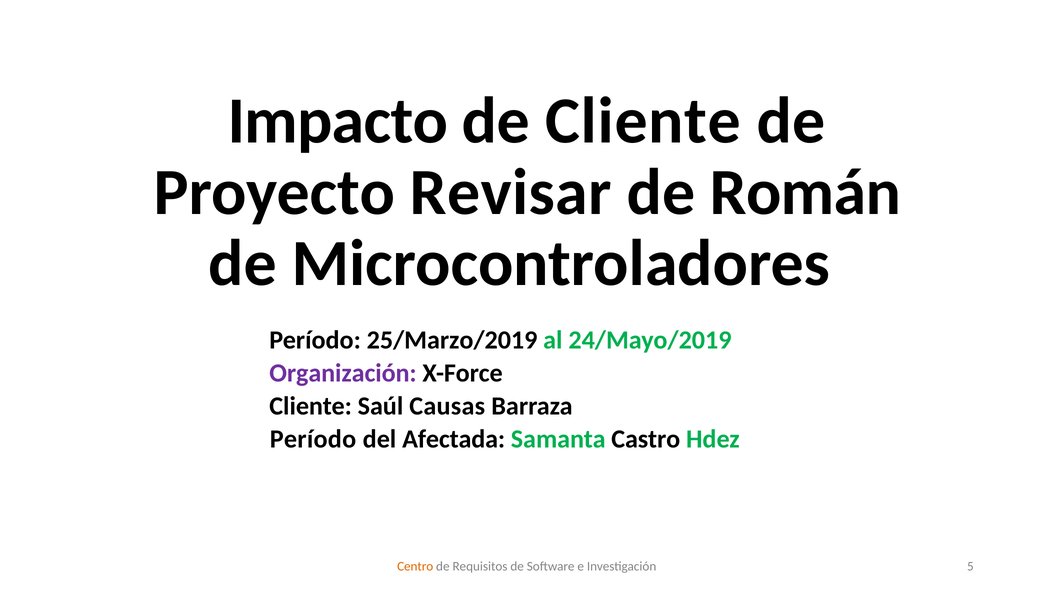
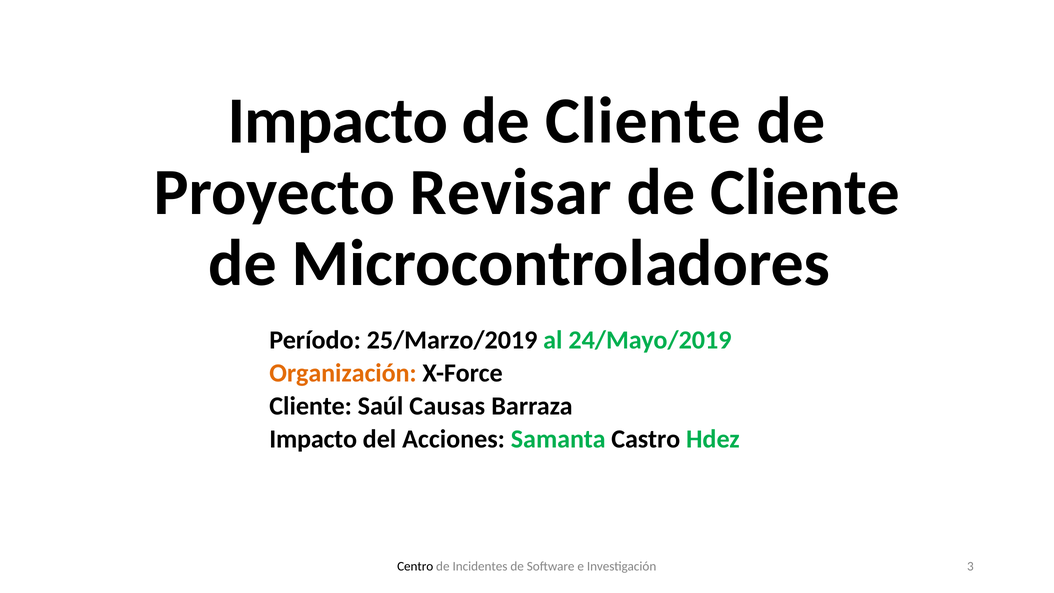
Román at (805, 192): Román -> Cliente
Organización colour: purple -> orange
Período at (313, 439): Período -> Impacto
Afectada: Afectada -> Acciones
Centro colour: orange -> black
Requisitos: Requisitos -> Incidentes
5: 5 -> 3
